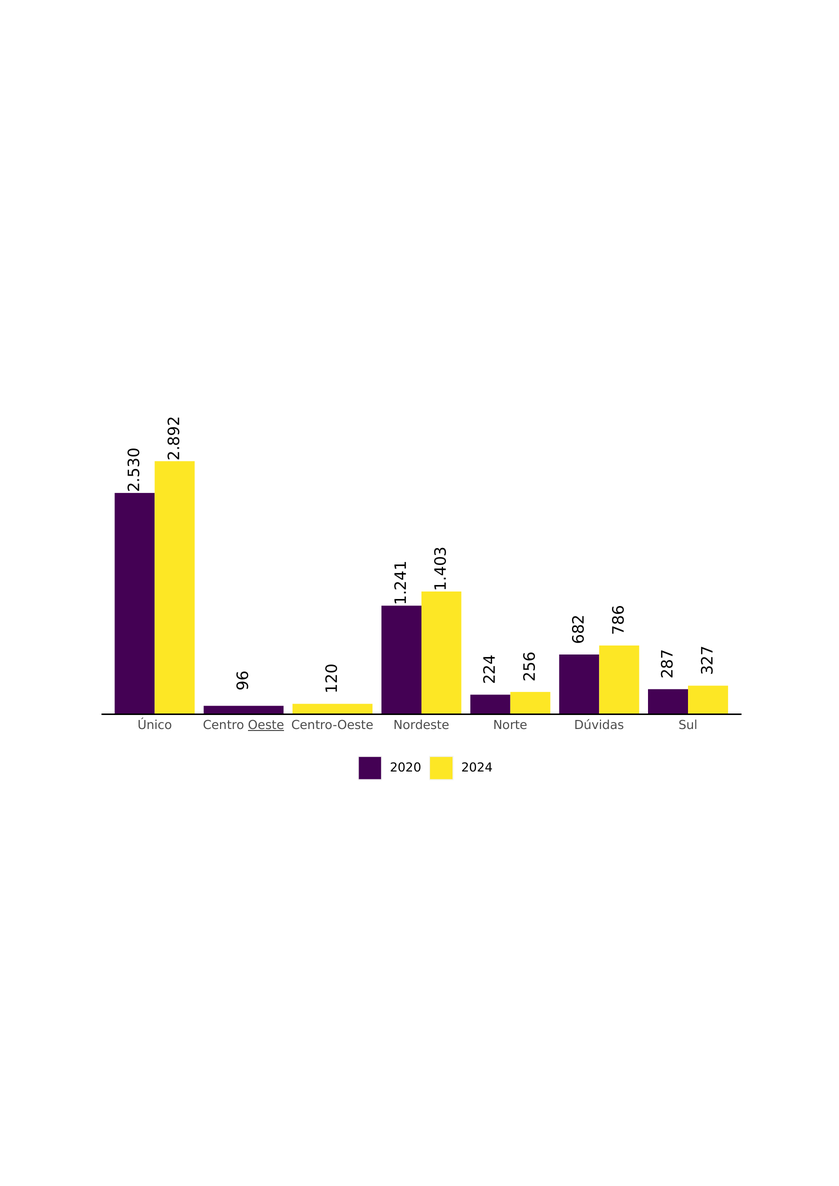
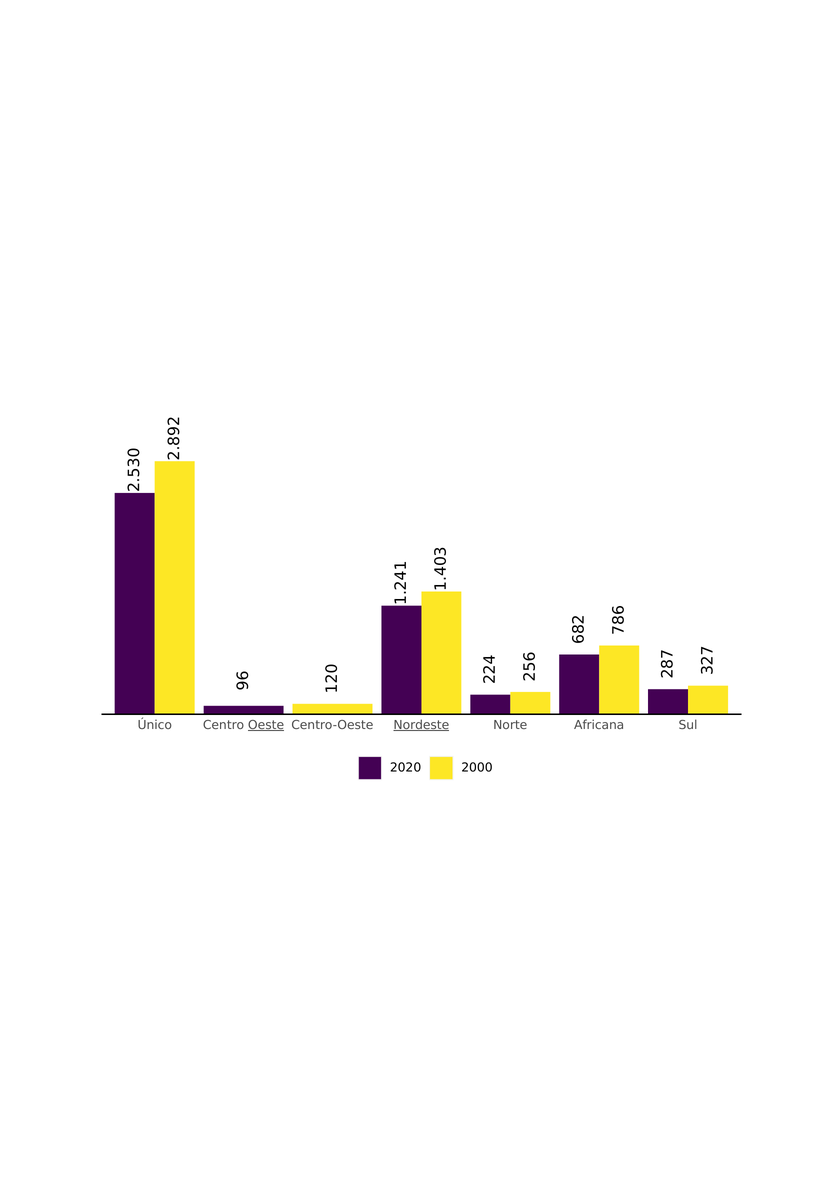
Nordeste underline: none -> present
Dúvidas: Dúvidas -> Africana
2024: 2024 -> 2000
